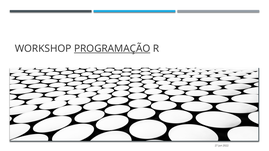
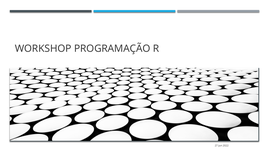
PROGRAMAÇÃO underline: present -> none
